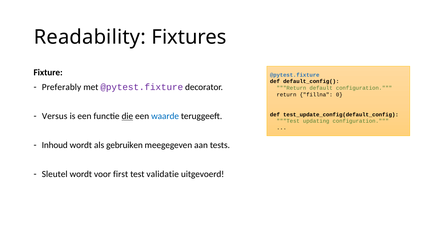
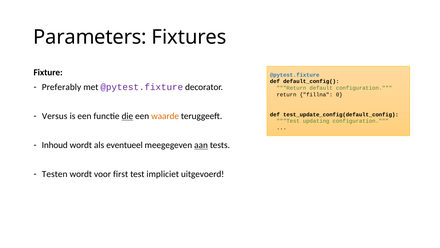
Readability: Readability -> Parameters
waarde colour: blue -> orange
gebruiken: gebruiken -> eventueel
aan underline: none -> present
Sleutel: Sleutel -> Testen
validatie: validatie -> impliciet
